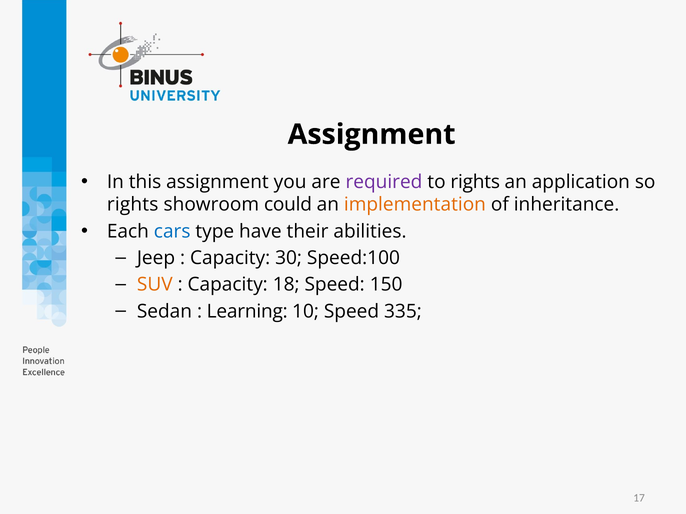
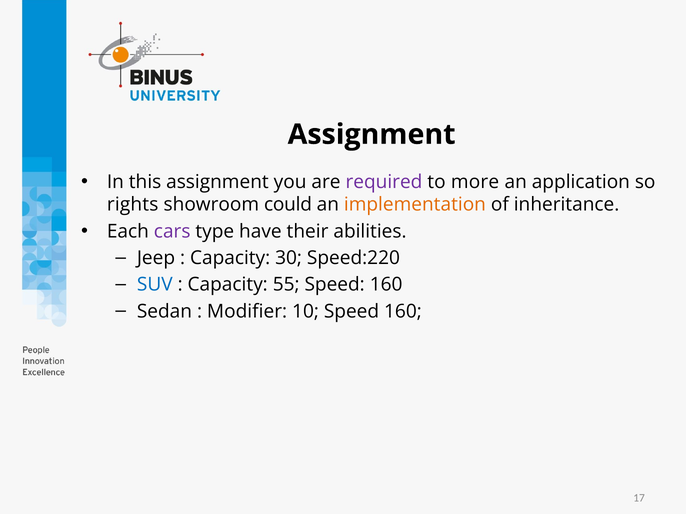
to rights: rights -> more
cars colour: blue -> purple
Speed:100: Speed:100 -> Speed:220
SUV colour: orange -> blue
18: 18 -> 55
150 at (386, 285): 150 -> 160
Learning: Learning -> Modifier
10 Speed 335: 335 -> 160
